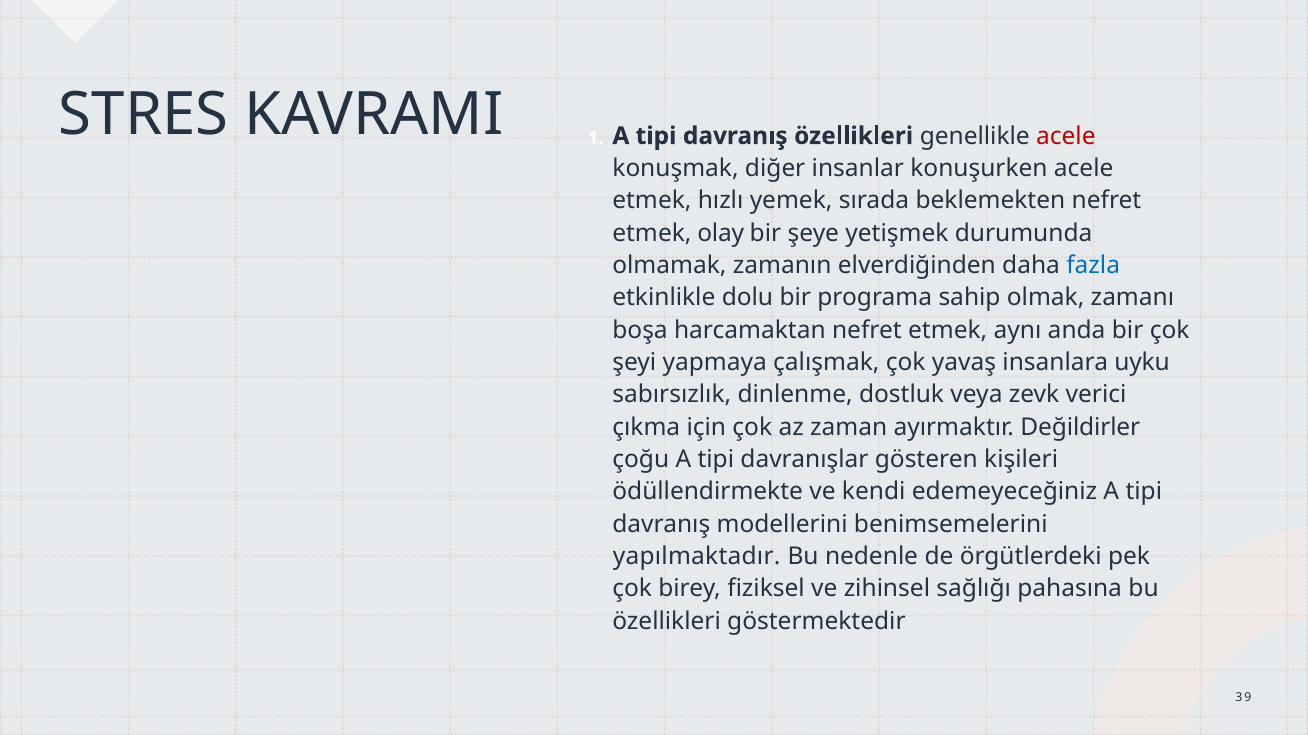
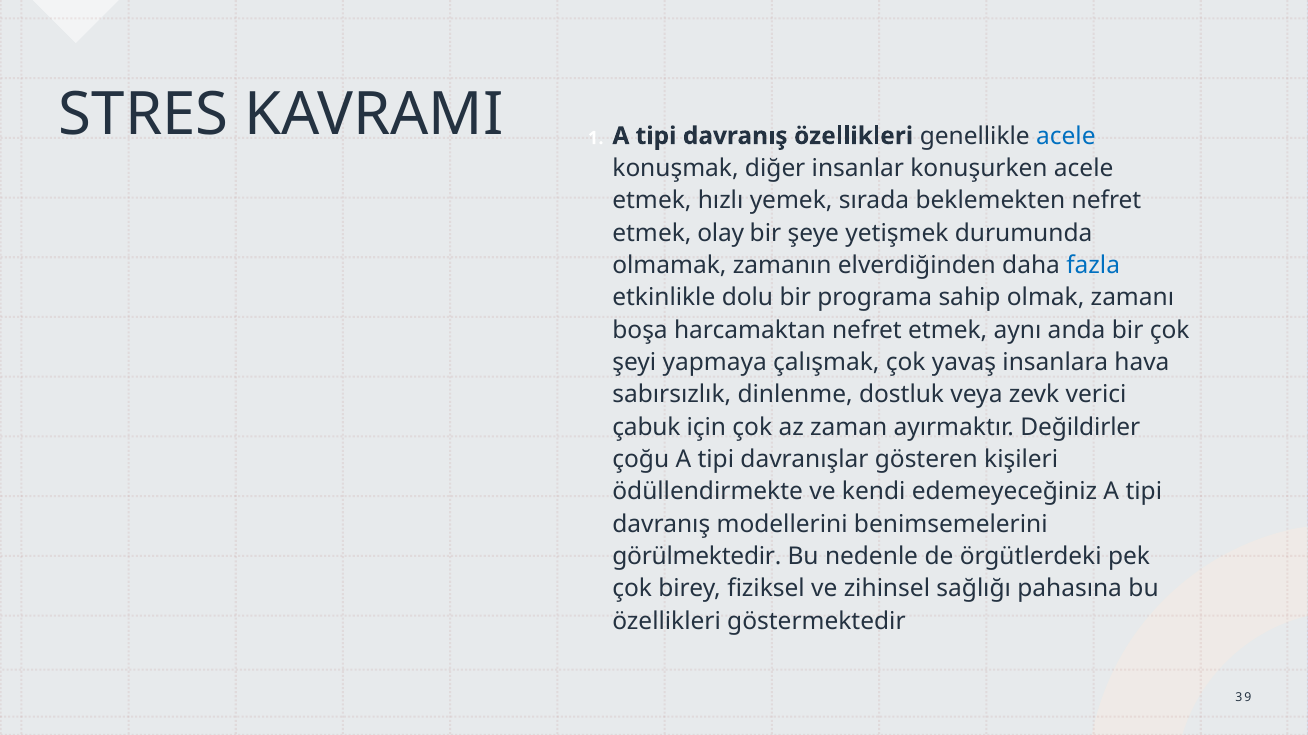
acele at (1066, 136) colour: red -> blue
uyku: uyku -> hava
çıkma: çıkma -> çabuk
yapılmaktadır: yapılmaktadır -> görülmektedir
